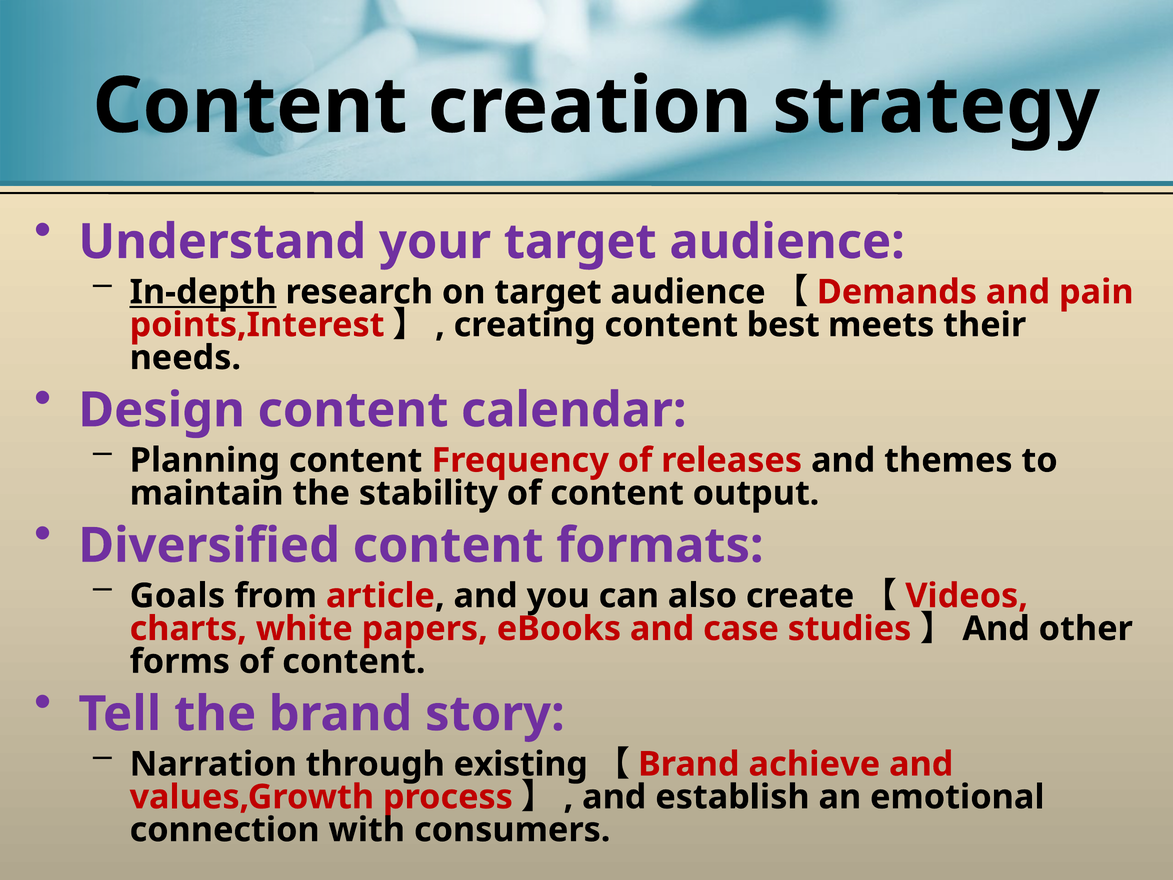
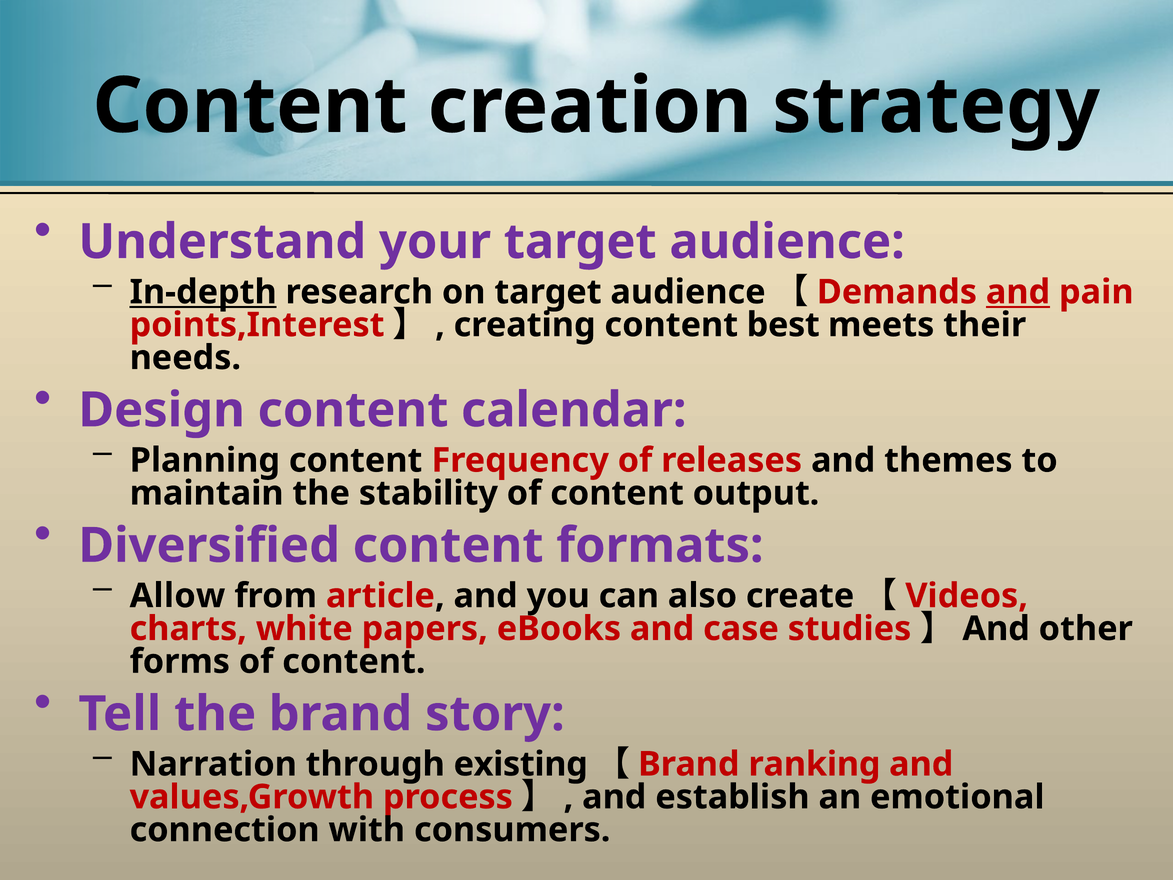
and at (1018, 292) underline: none -> present
Goals: Goals -> Allow
achieve: achieve -> ranking
